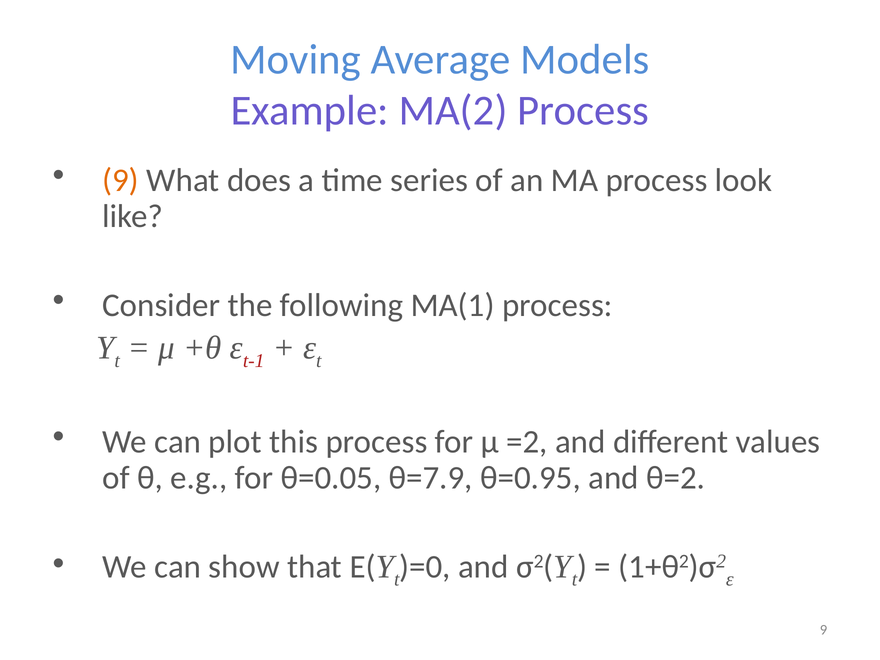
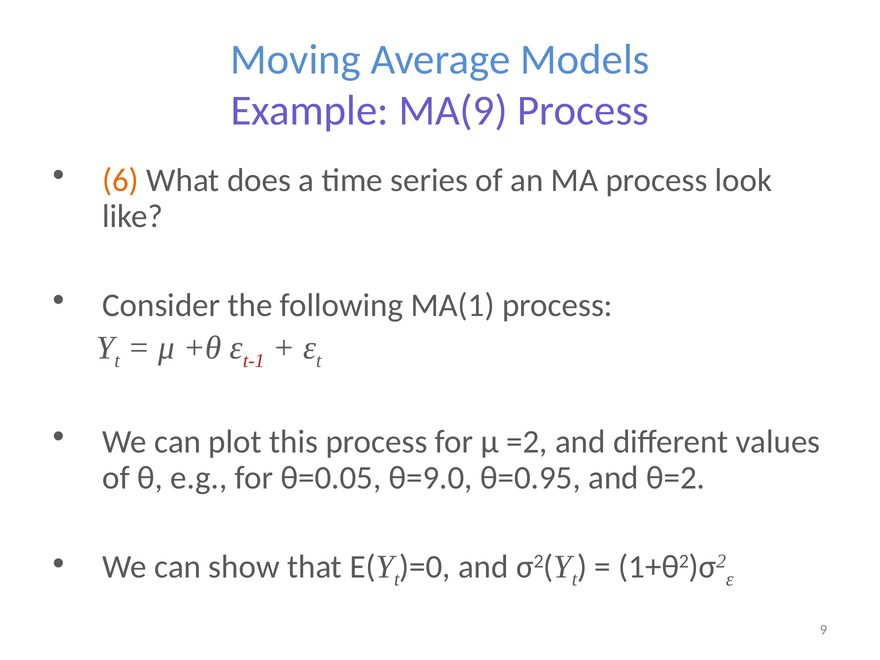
MA(2: MA(2 -> MA(9
9 at (121, 181): 9 -> 6
θ=7.9: θ=7.9 -> θ=9.0
